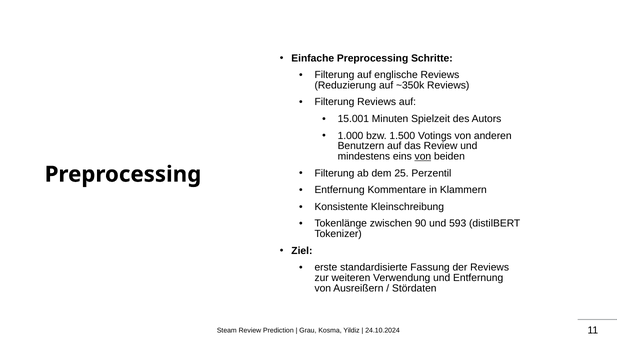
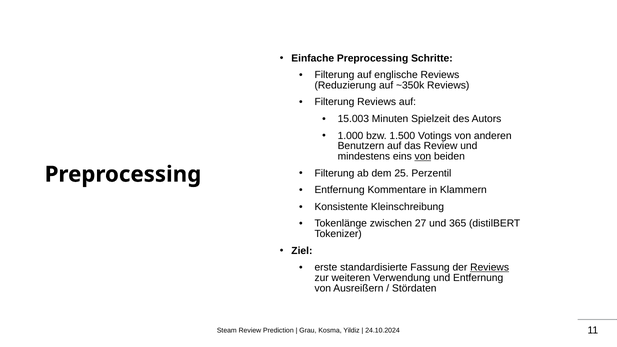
15.001: 15.001 -> 15.003
90: 90 -> 27
593: 593 -> 365
Reviews at (490, 268) underline: none -> present
